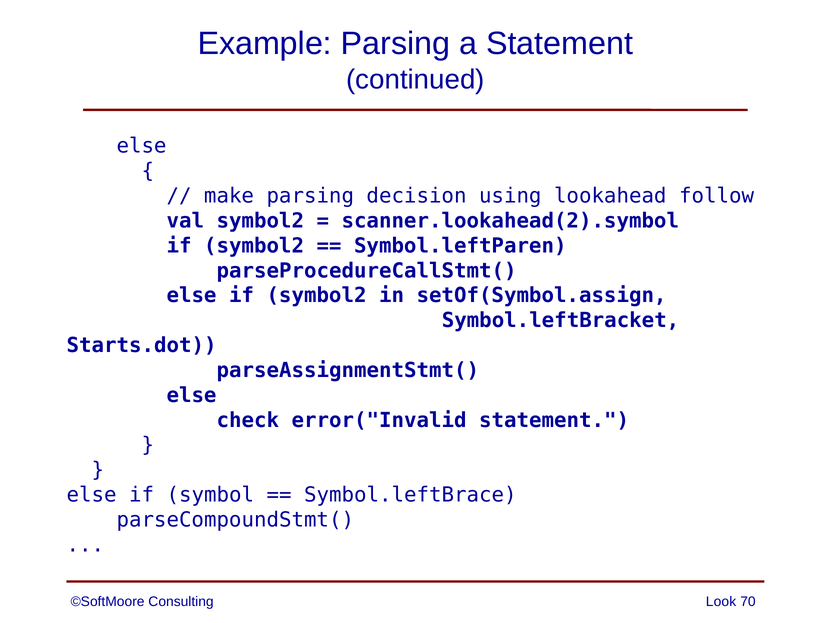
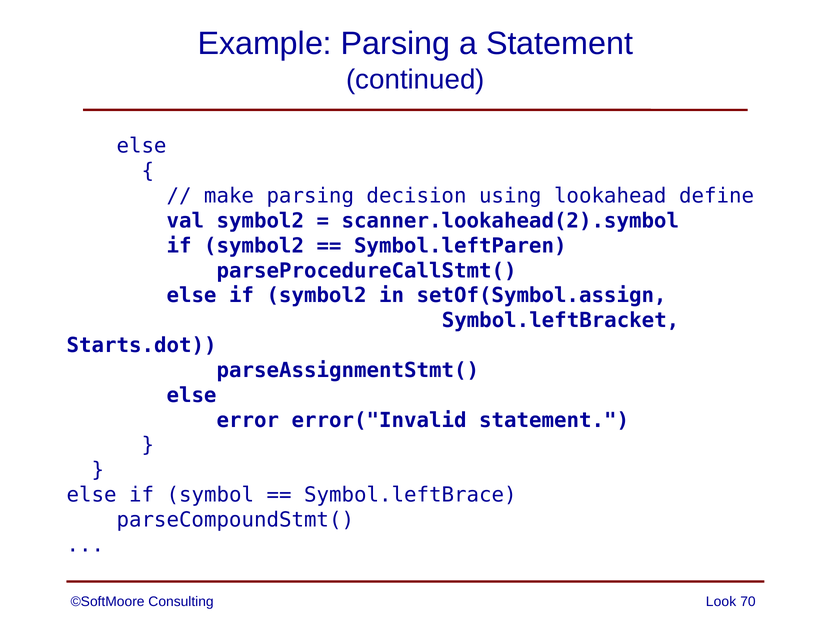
follow: follow -> define
check: check -> error
